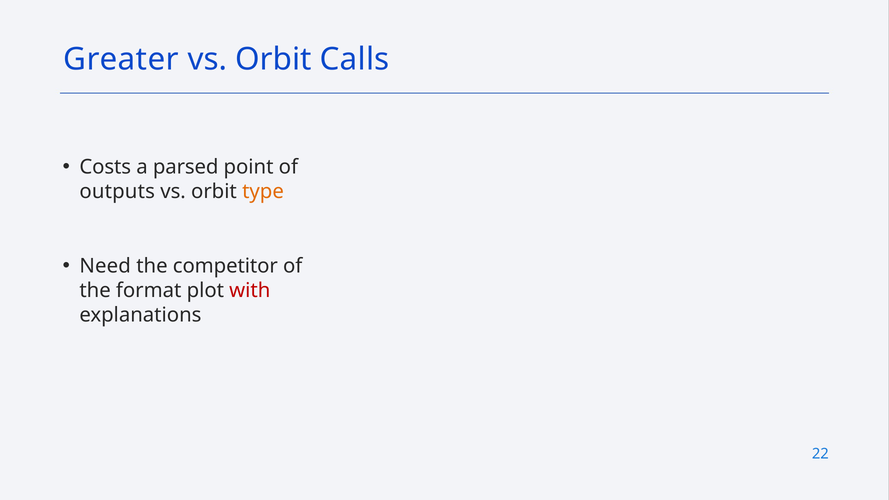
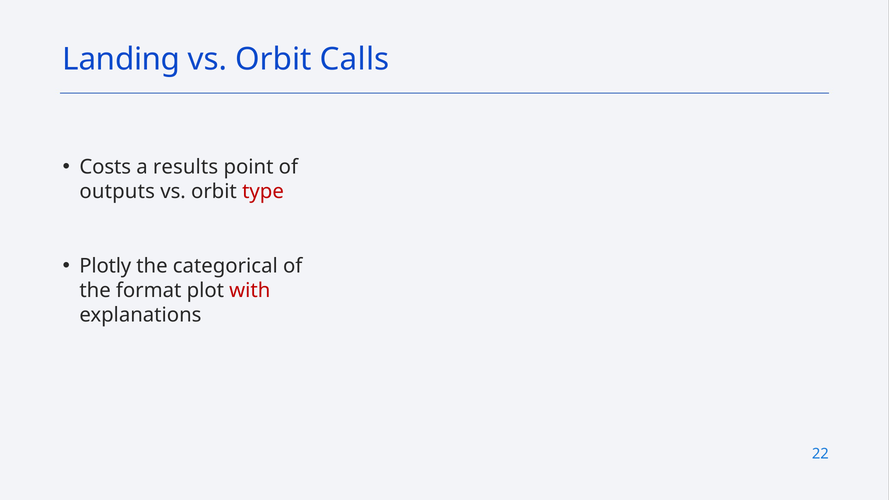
Greater: Greater -> Landing
parsed: parsed -> results
type colour: orange -> red
Need: Need -> Plotly
competitor: competitor -> categorical
